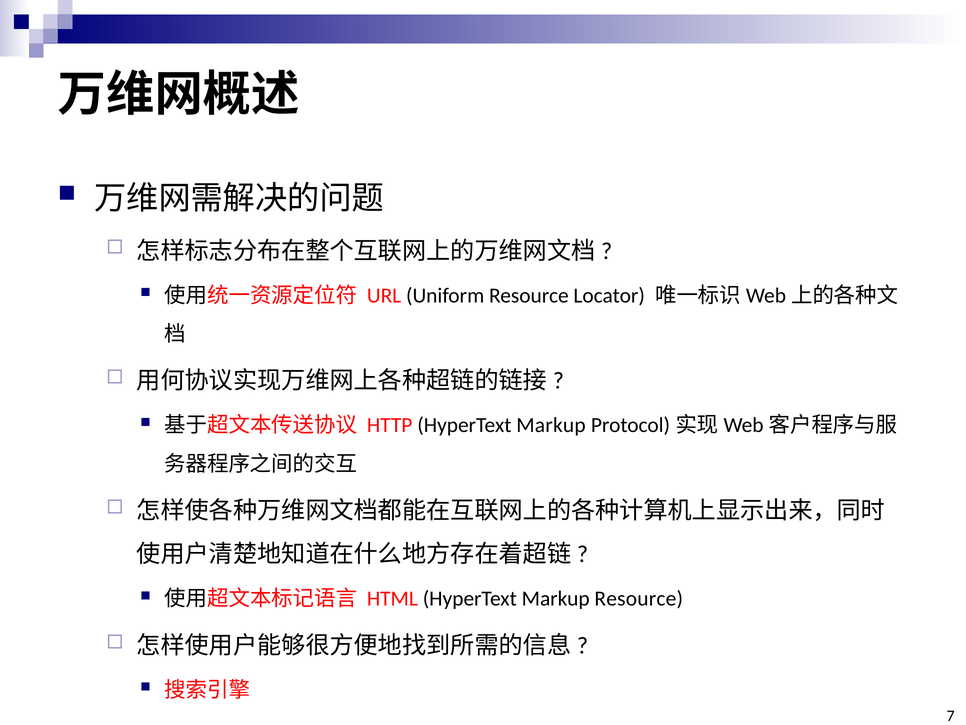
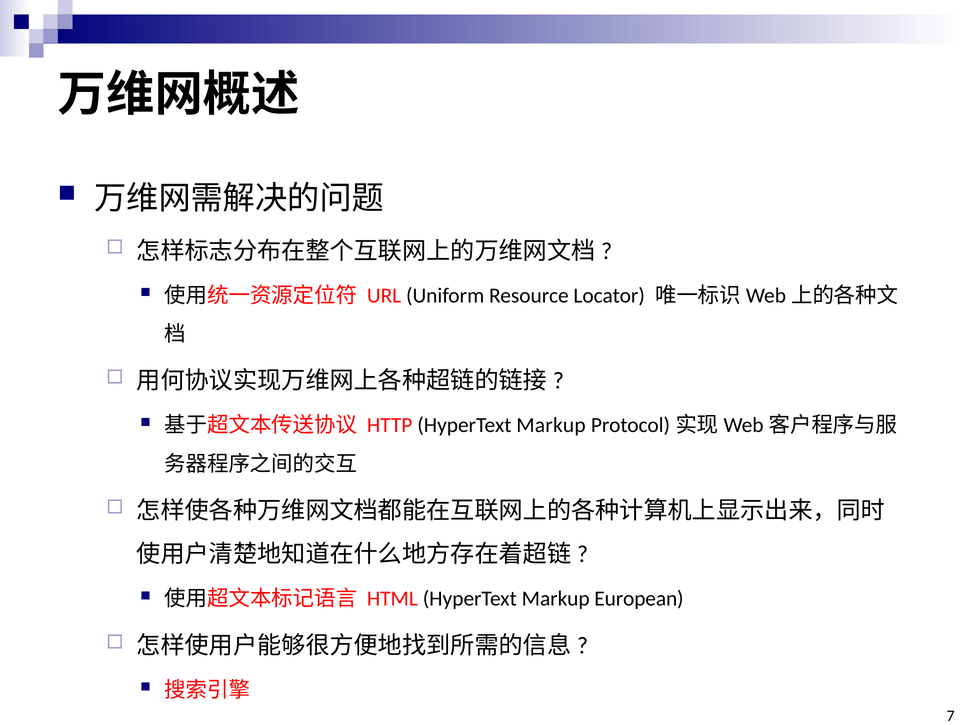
Markup Resource: Resource -> European
